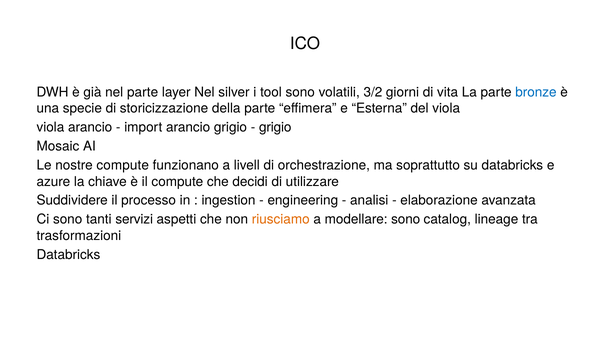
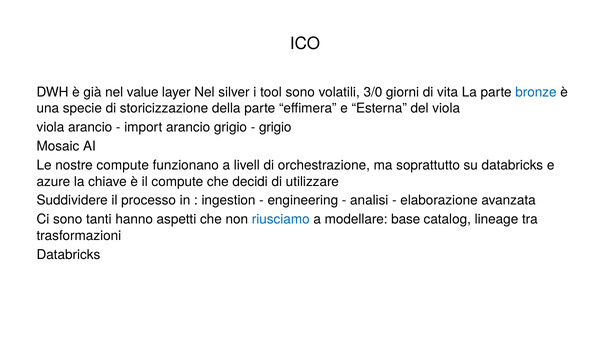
nel parte: parte -> value
3/2: 3/2 -> 3/0
servizi: servizi -> hanno
riusciamo colour: orange -> blue
modellare sono: sono -> base
